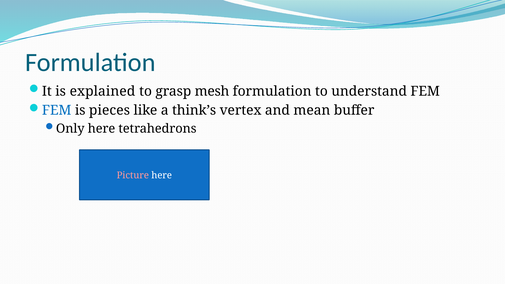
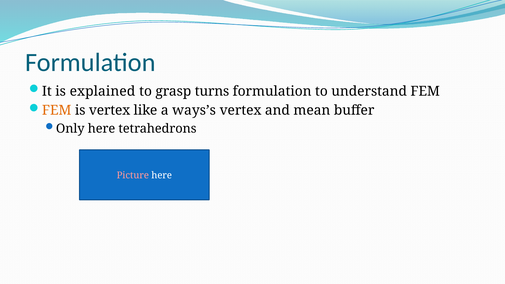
mesh: mesh -> turns
FEM at (57, 110) colour: blue -> orange
is pieces: pieces -> vertex
think’s: think’s -> ways’s
